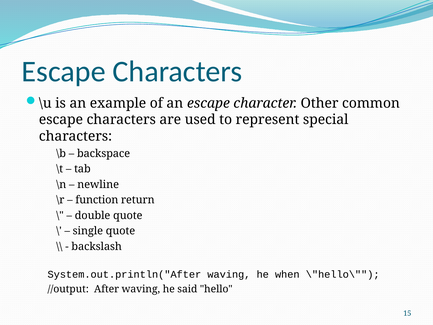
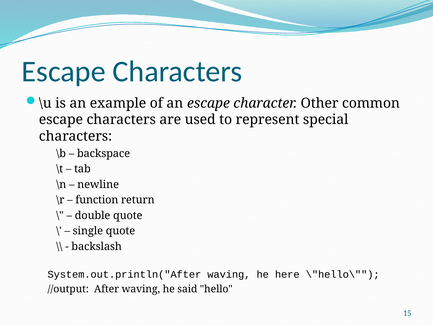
when: when -> here
